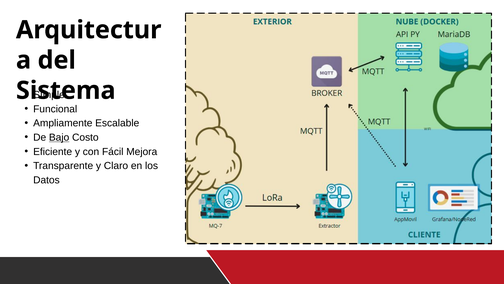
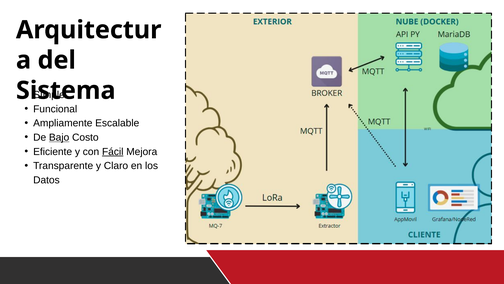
Fácil underline: none -> present
